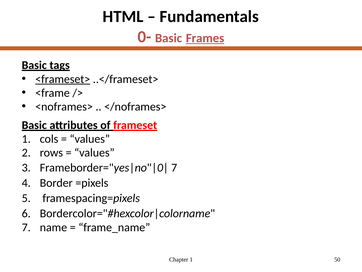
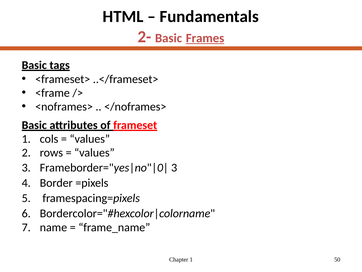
0-: 0- -> 2-
<frameset> underline: present -> none
7 at (174, 167): 7 -> 3
